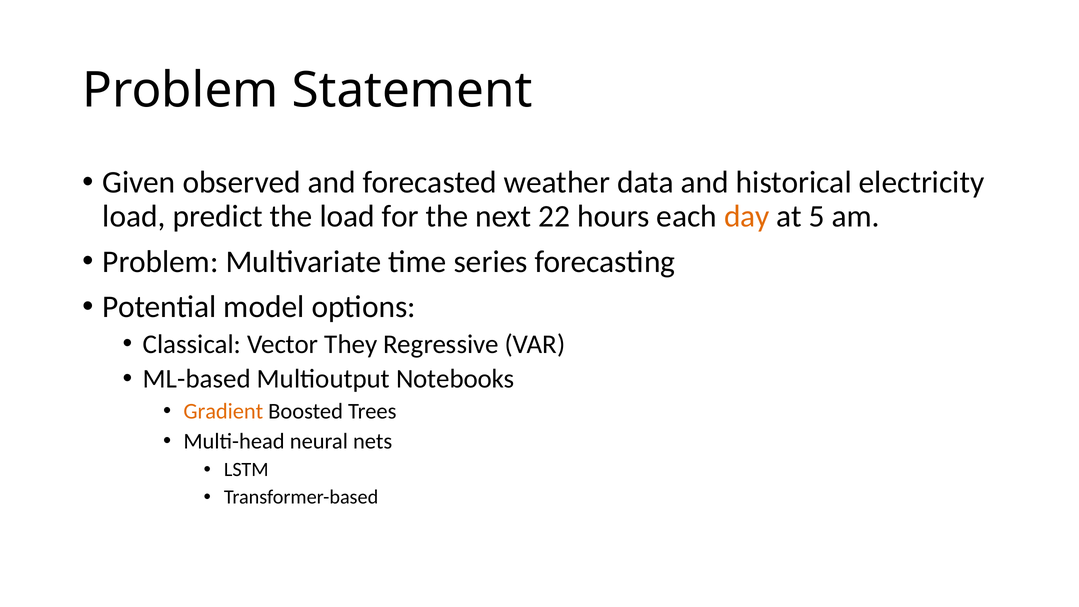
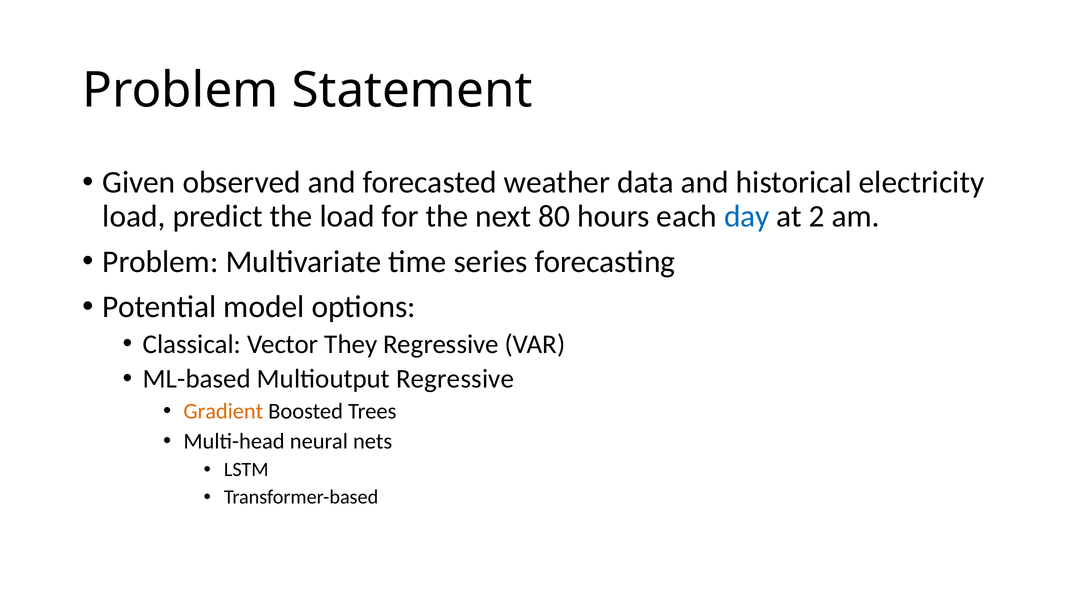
22: 22 -> 80
day colour: orange -> blue
5: 5 -> 2
Multioutput Notebooks: Notebooks -> Regressive
